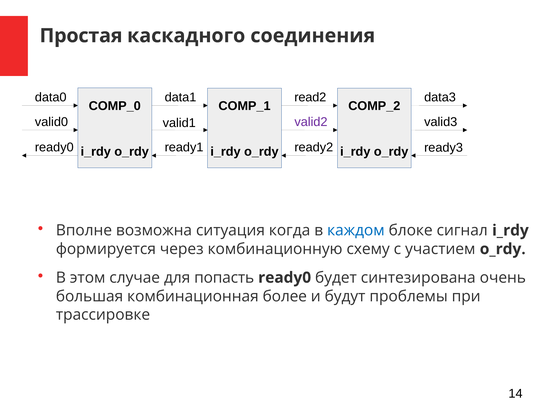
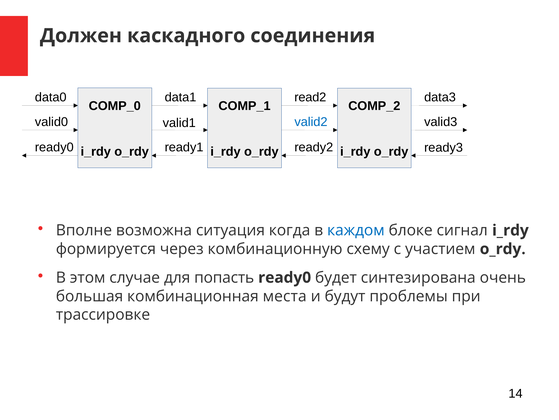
Простая: Простая -> Должен
valid2 colour: purple -> blue
более: более -> места
